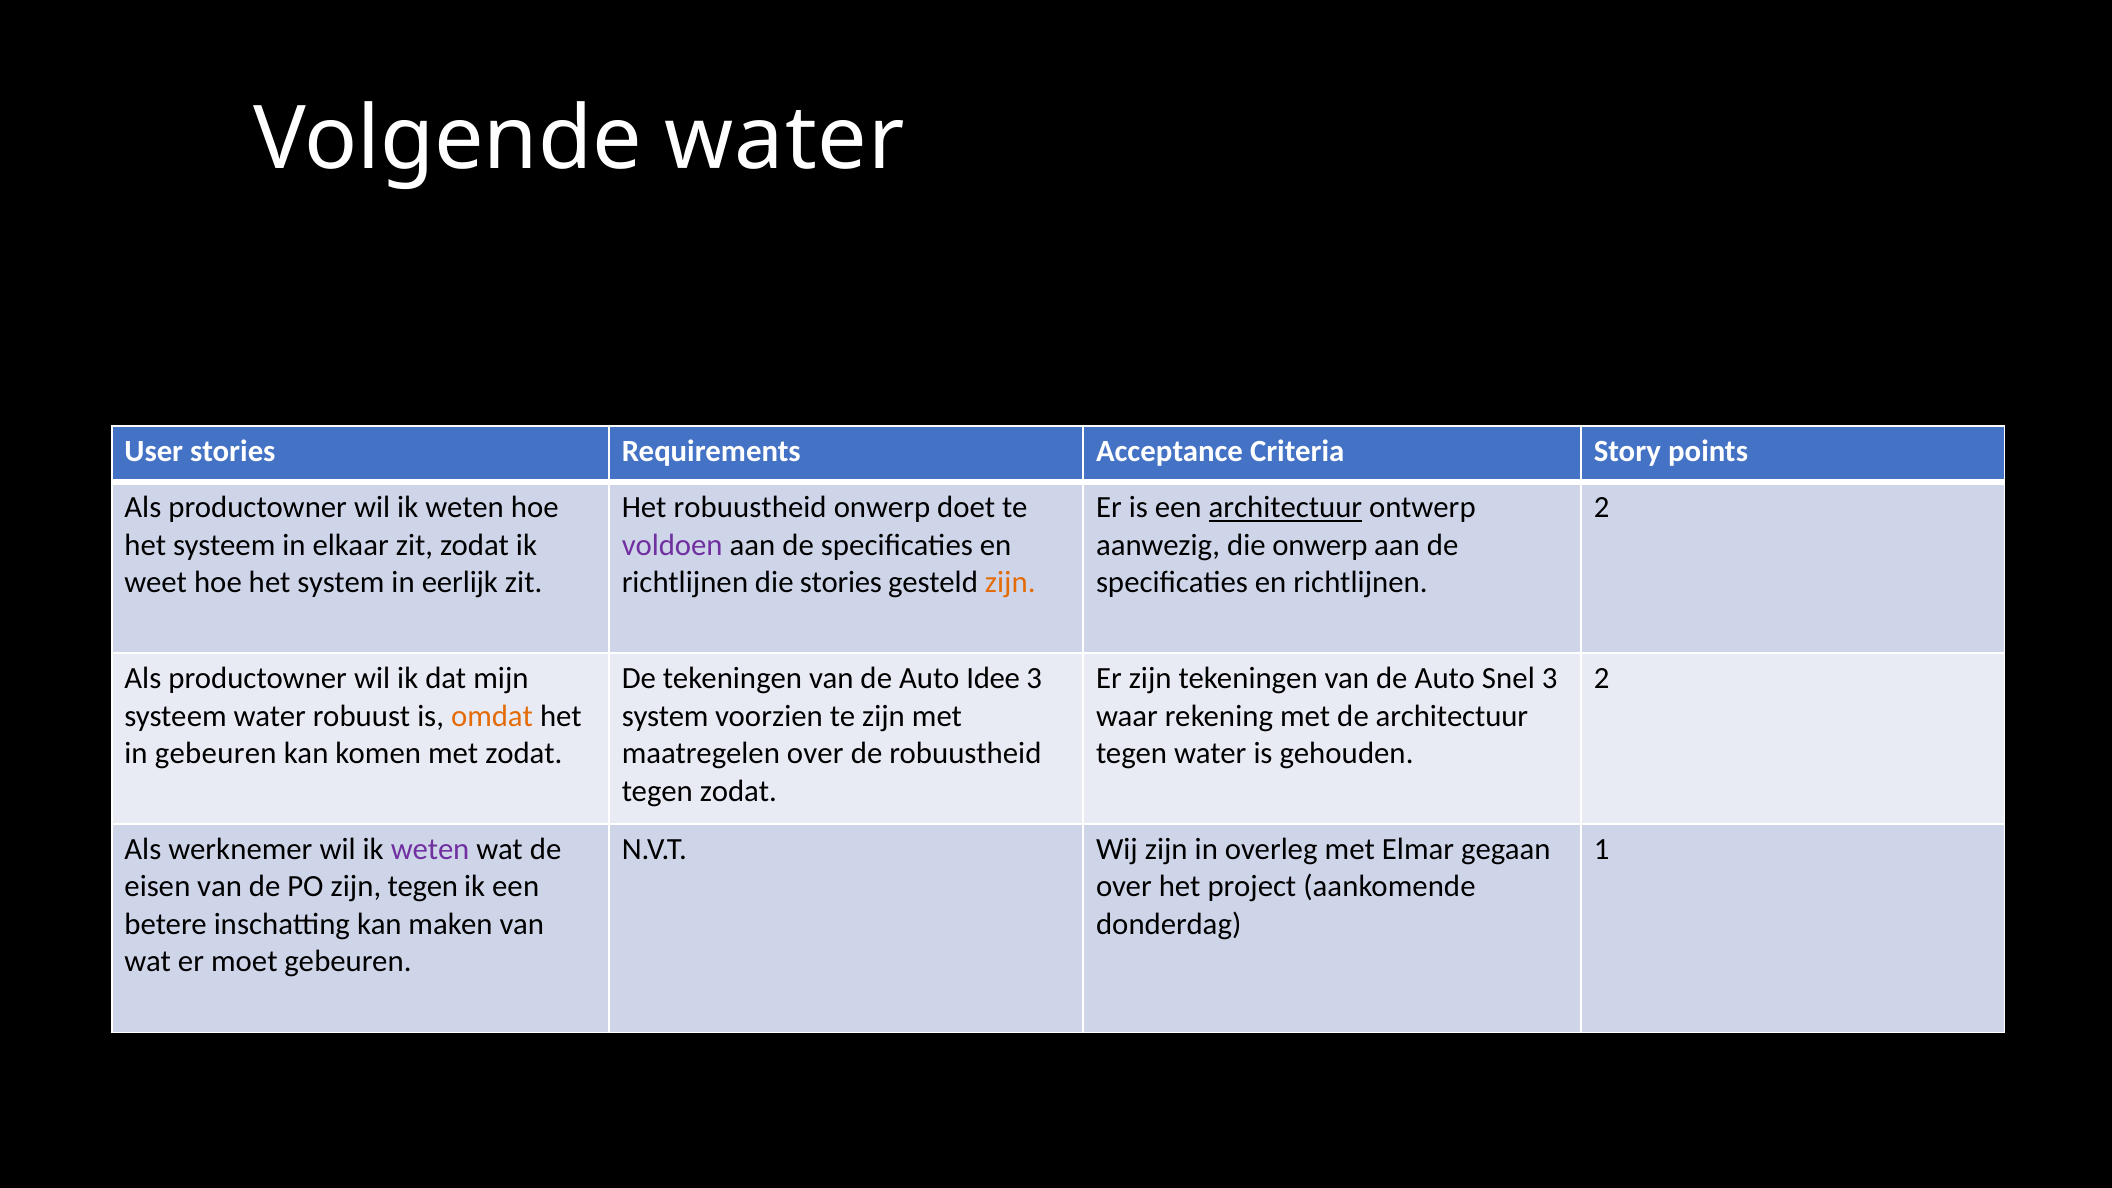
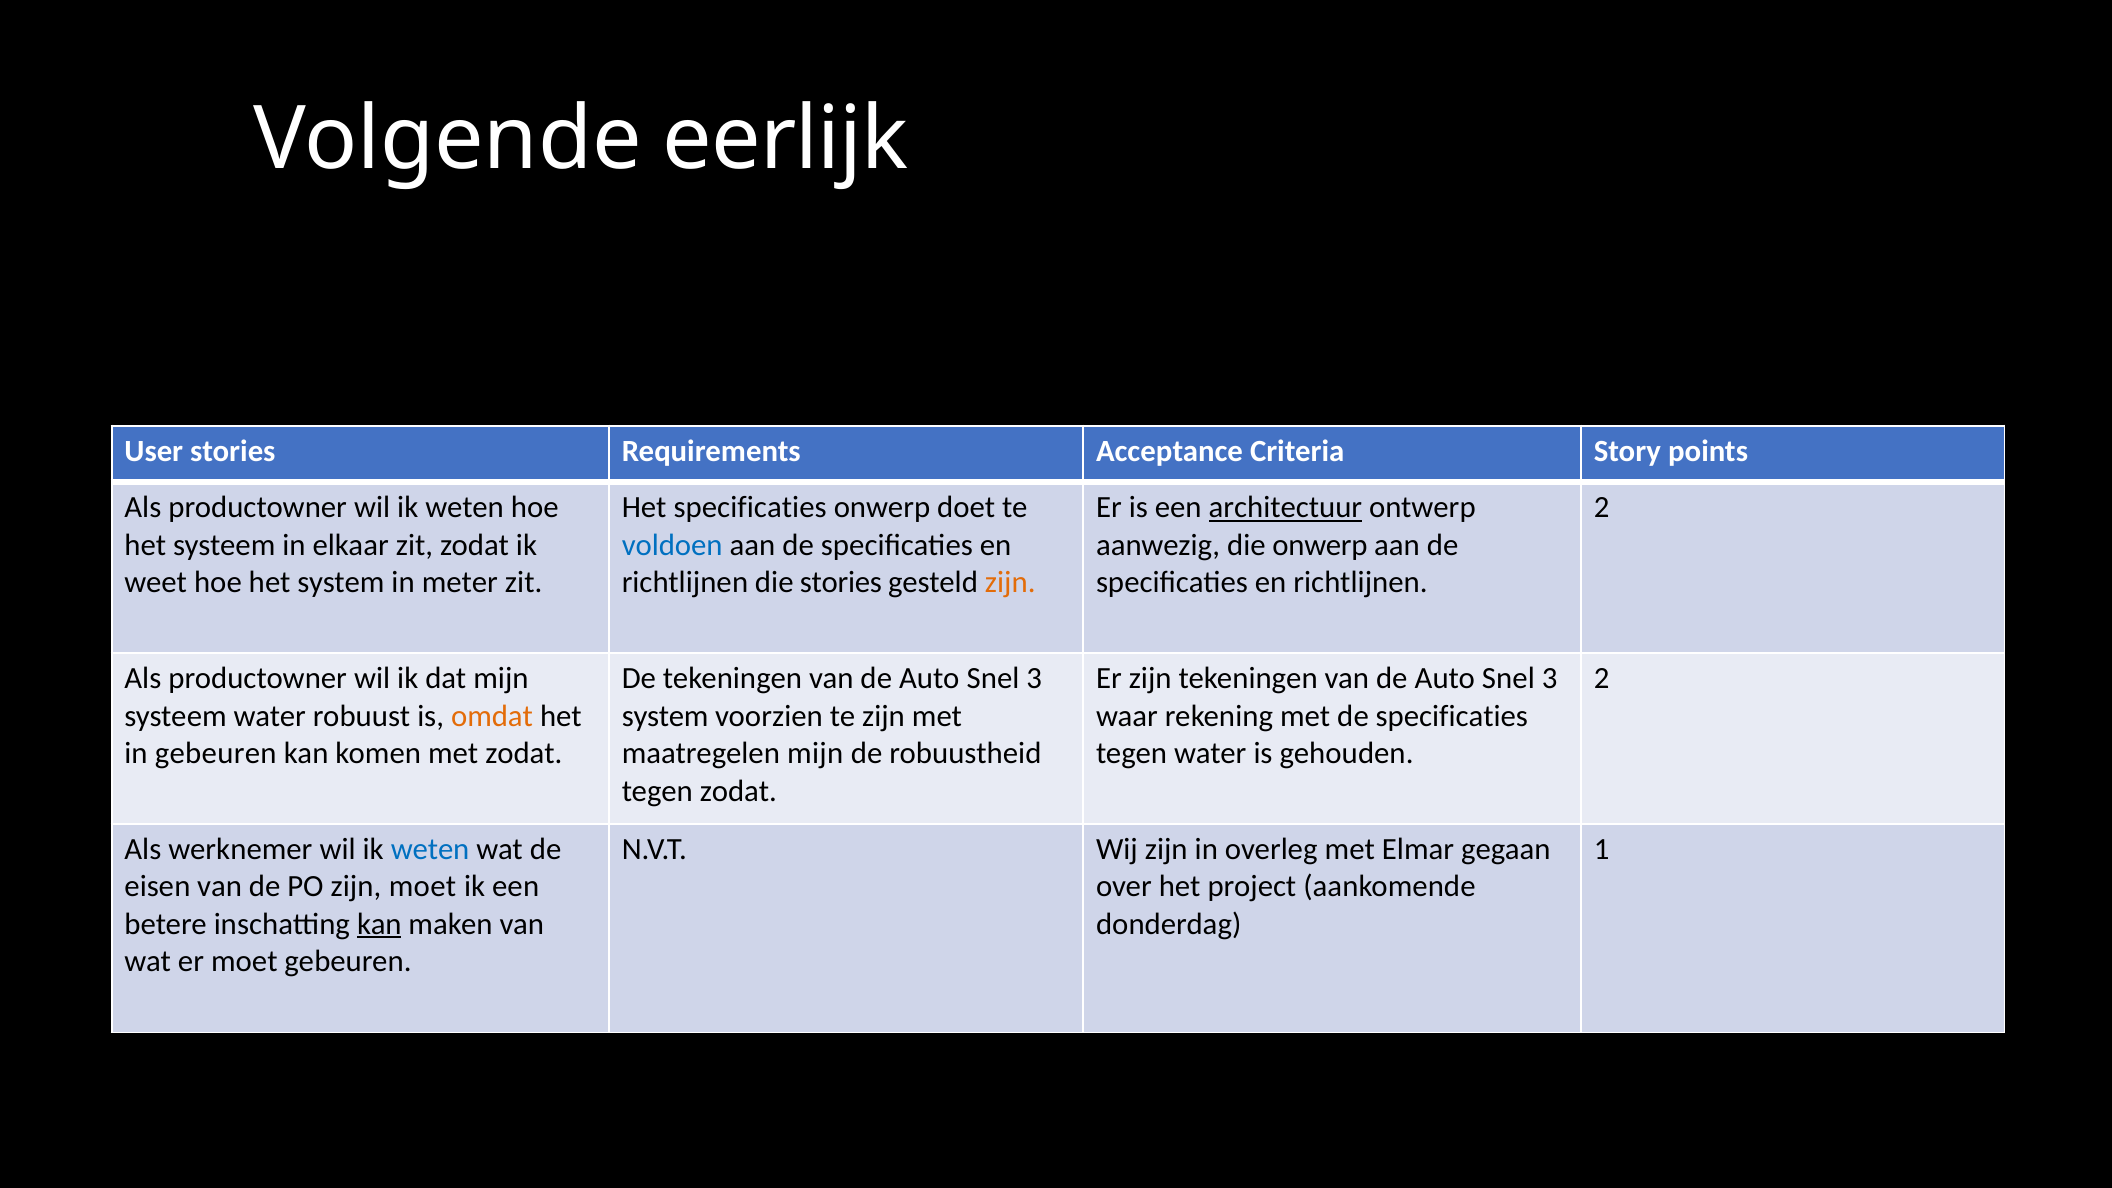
Volgende water: water -> eerlijk
Het robuustheid: robuustheid -> specificaties
voldoen colour: purple -> blue
eerlijk: eerlijk -> meter
Idee at (993, 678): Idee -> Snel
met de architectuur: architectuur -> specificaties
maatregelen over: over -> mijn
weten at (430, 849) colour: purple -> blue
zijn tegen: tegen -> moet
kan at (379, 924) underline: none -> present
